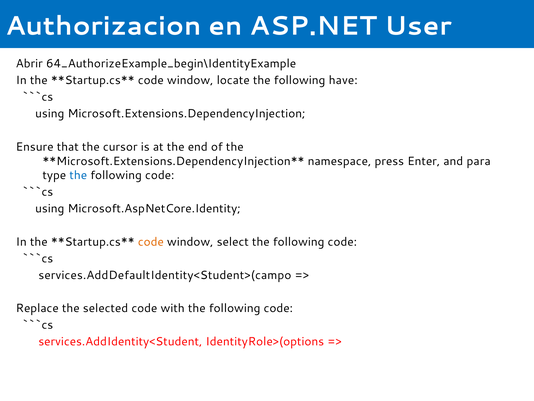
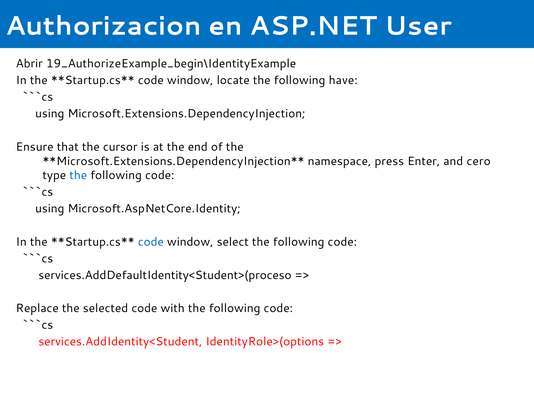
64_AuthorizeExample_begin\IdentityExample: 64_AuthorizeExample_begin\IdentityExample -> 19_AuthorizeExample_begin\IdentityExample
para: para -> cero
code at (151, 242) colour: orange -> blue
services.AddDefaultIdentity<Student>(campo: services.AddDefaultIdentity<Student>(campo -> services.AddDefaultIdentity<Student>(proceso
